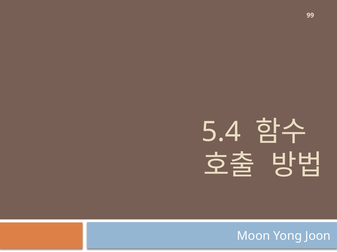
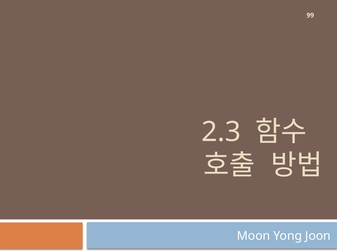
5.4: 5.4 -> 2.3
